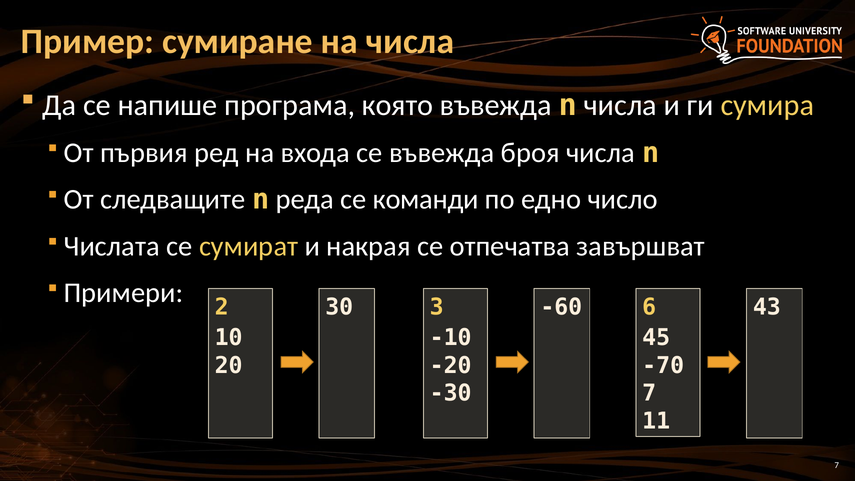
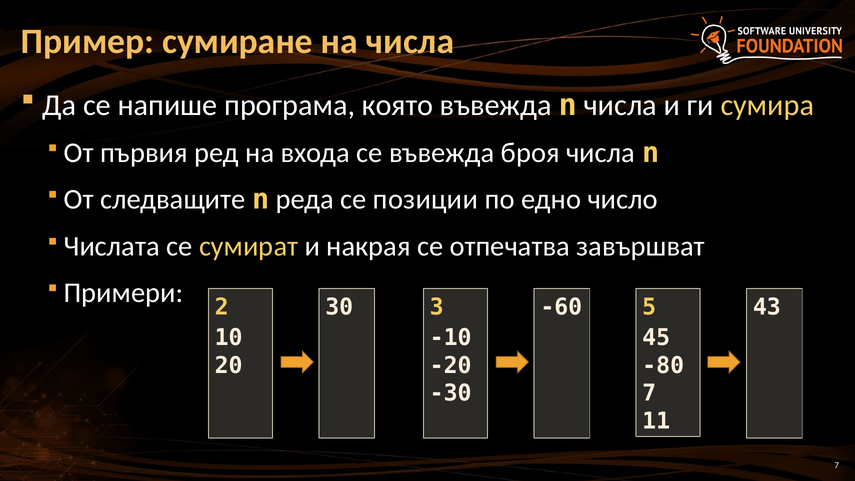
команди: команди -> позиции
6: 6 -> 5
-70: -70 -> -80
